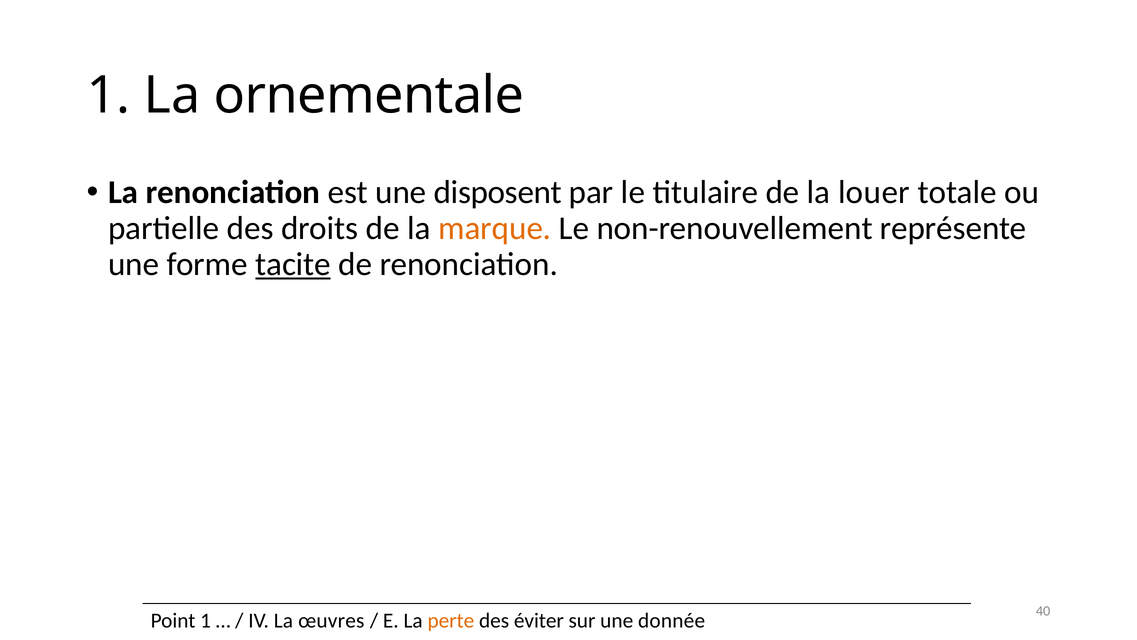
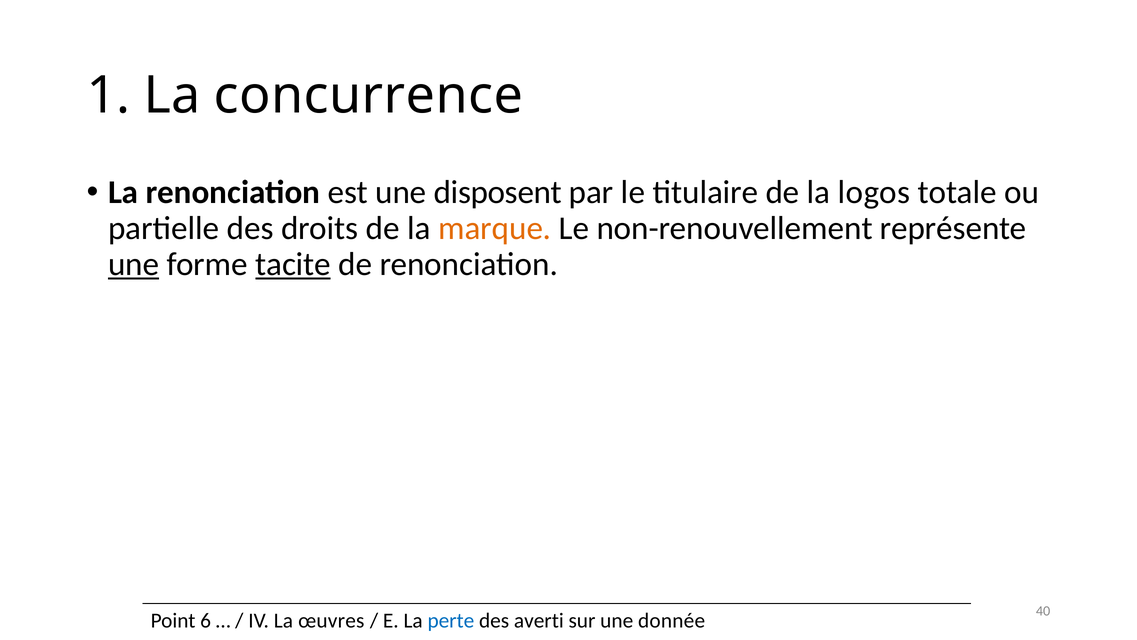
ornementale: ornementale -> concurrence
louer: louer -> logos
une at (134, 264) underline: none -> present
Point 1: 1 -> 6
perte colour: orange -> blue
éviter: éviter -> averti
